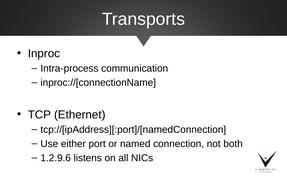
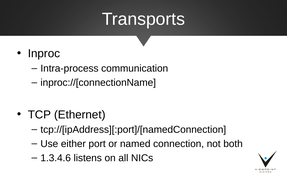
1.2.9.6: 1.2.9.6 -> 1.3.4.6
